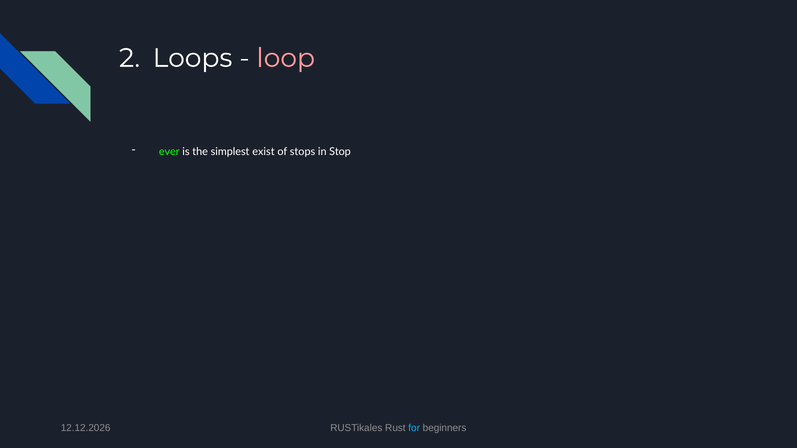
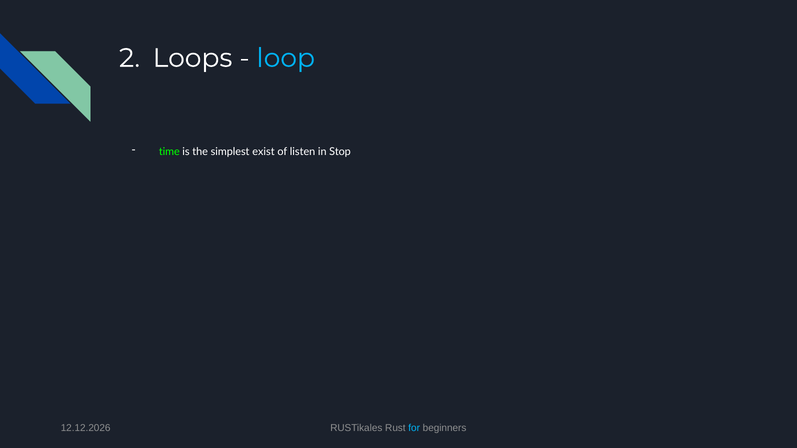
loop colour: pink -> light blue
ever: ever -> time
stops: stops -> listen
